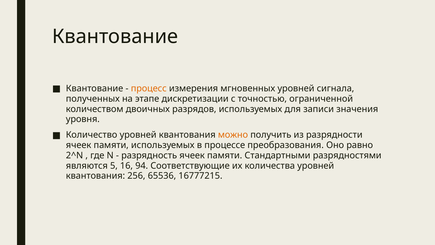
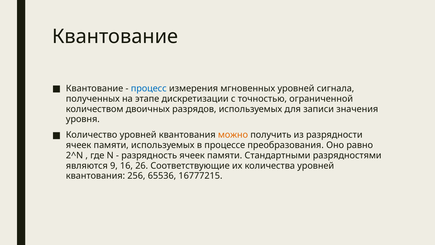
процесс colour: orange -> blue
5: 5 -> 9
94: 94 -> 26
